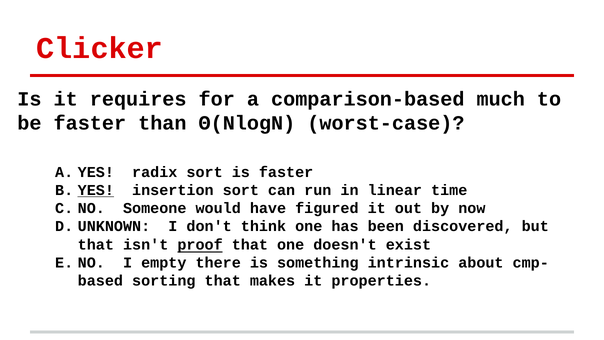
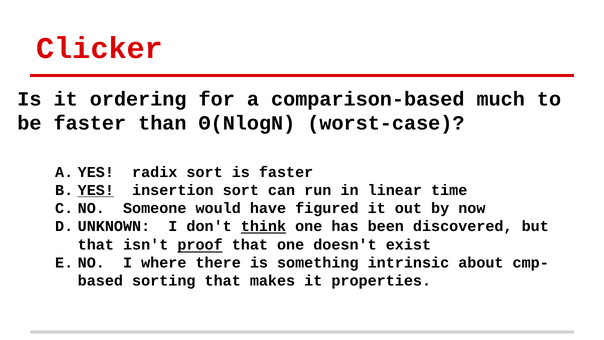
requires: requires -> ordering
think underline: none -> present
empty: empty -> where
